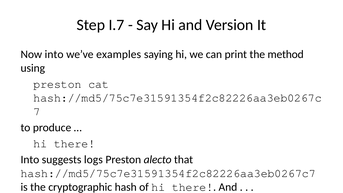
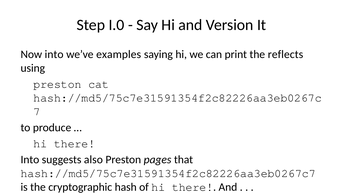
I.7: I.7 -> I.0
method: method -> reflects
logs: logs -> also
alecto: alecto -> pages
